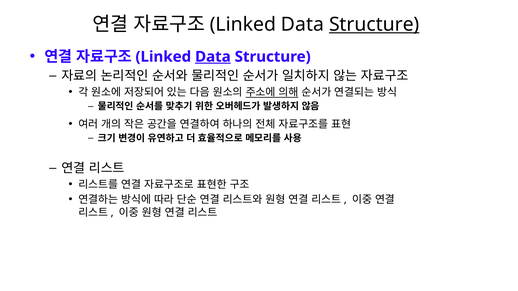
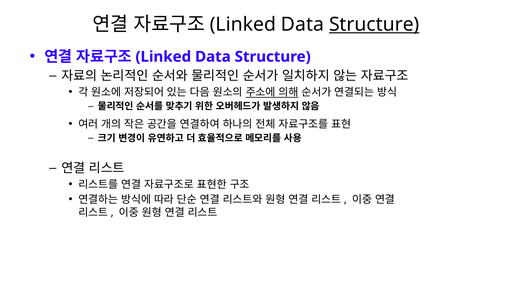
Data at (213, 57) underline: present -> none
